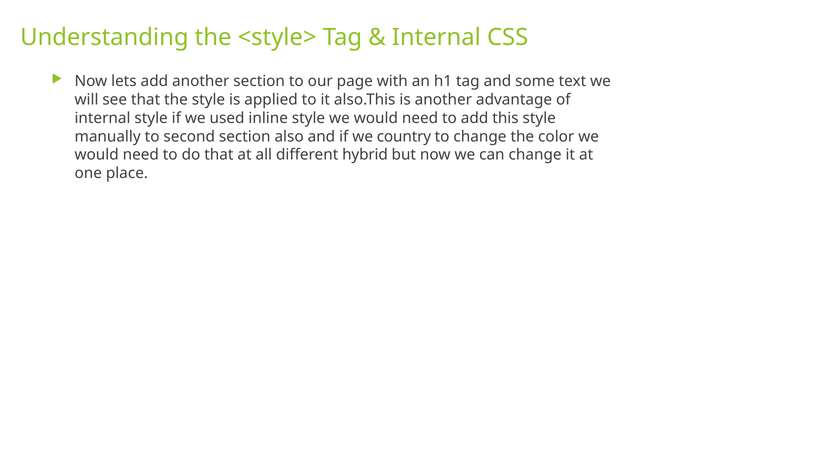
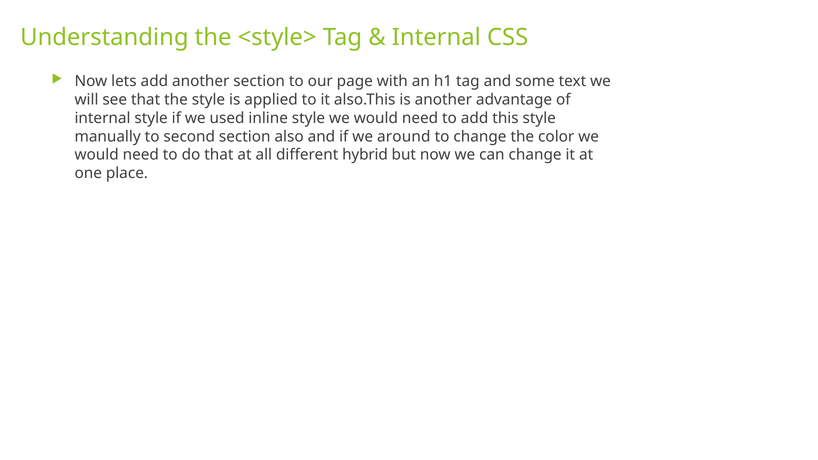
country: country -> around
